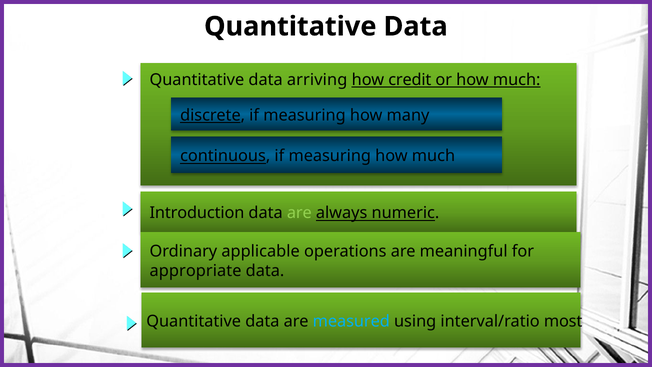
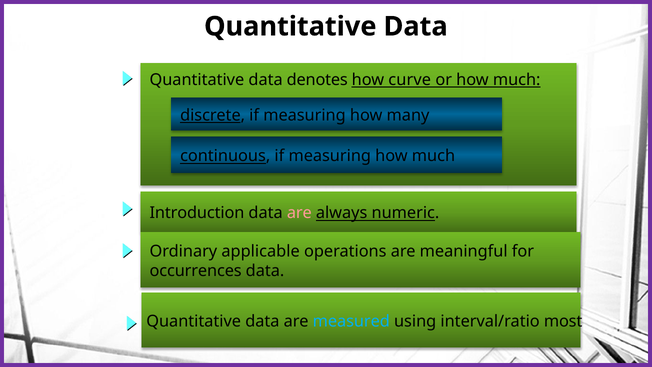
arriving: arriving -> denotes
credit: credit -> curve
are at (299, 213) colour: light green -> pink
appropriate: appropriate -> occurrences
